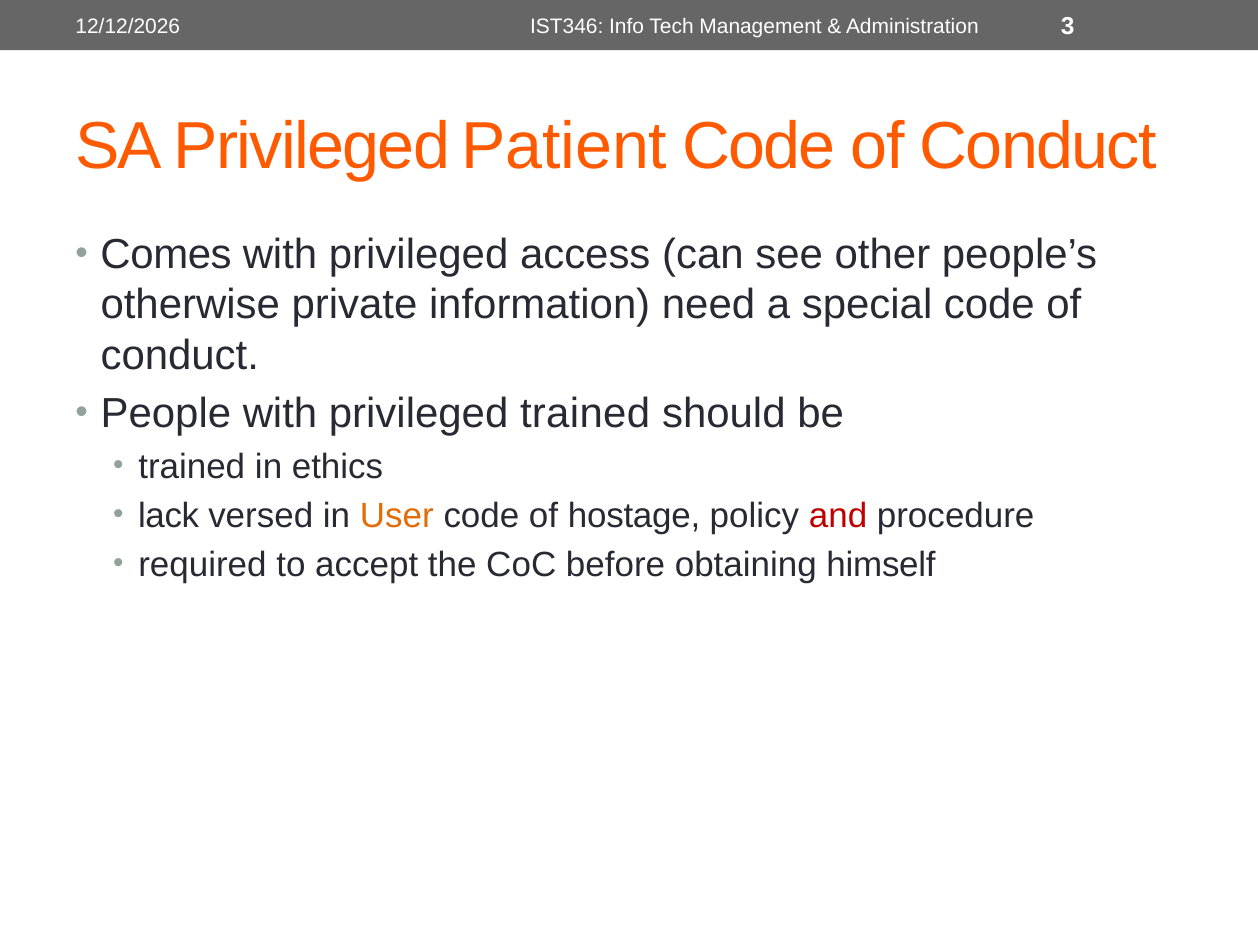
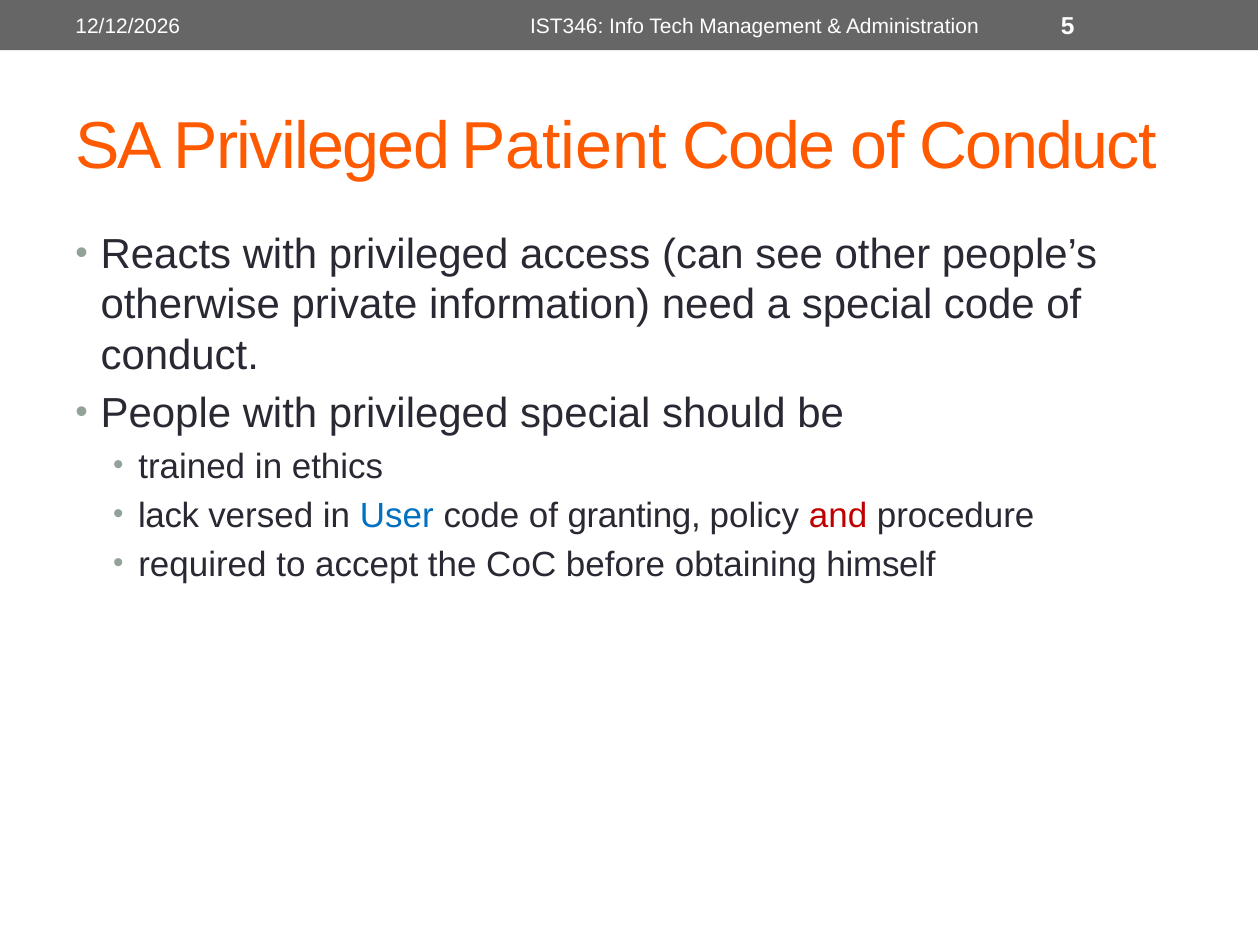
3: 3 -> 5
Comes: Comes -> Reacts
privileged trained: trained -> special
User colour: orange -> blue
hostage: hostage -> granting
